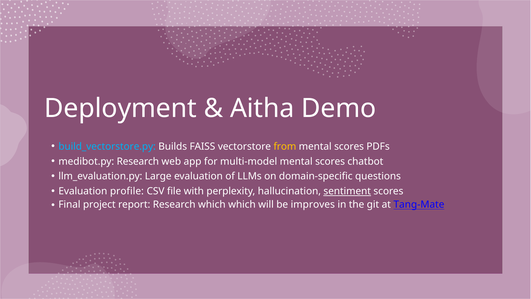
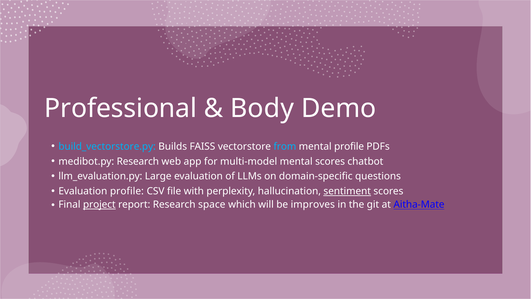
Deployment: Deployment -> Professional
Aitha: Aitha -> Body
from colour: yellow -> light blue
scores at (349, 146): scores -> profile
project underline: none -> present
Research which: which -> space
Tang-Mate: Tang-Mate -> Aitha-Mate
